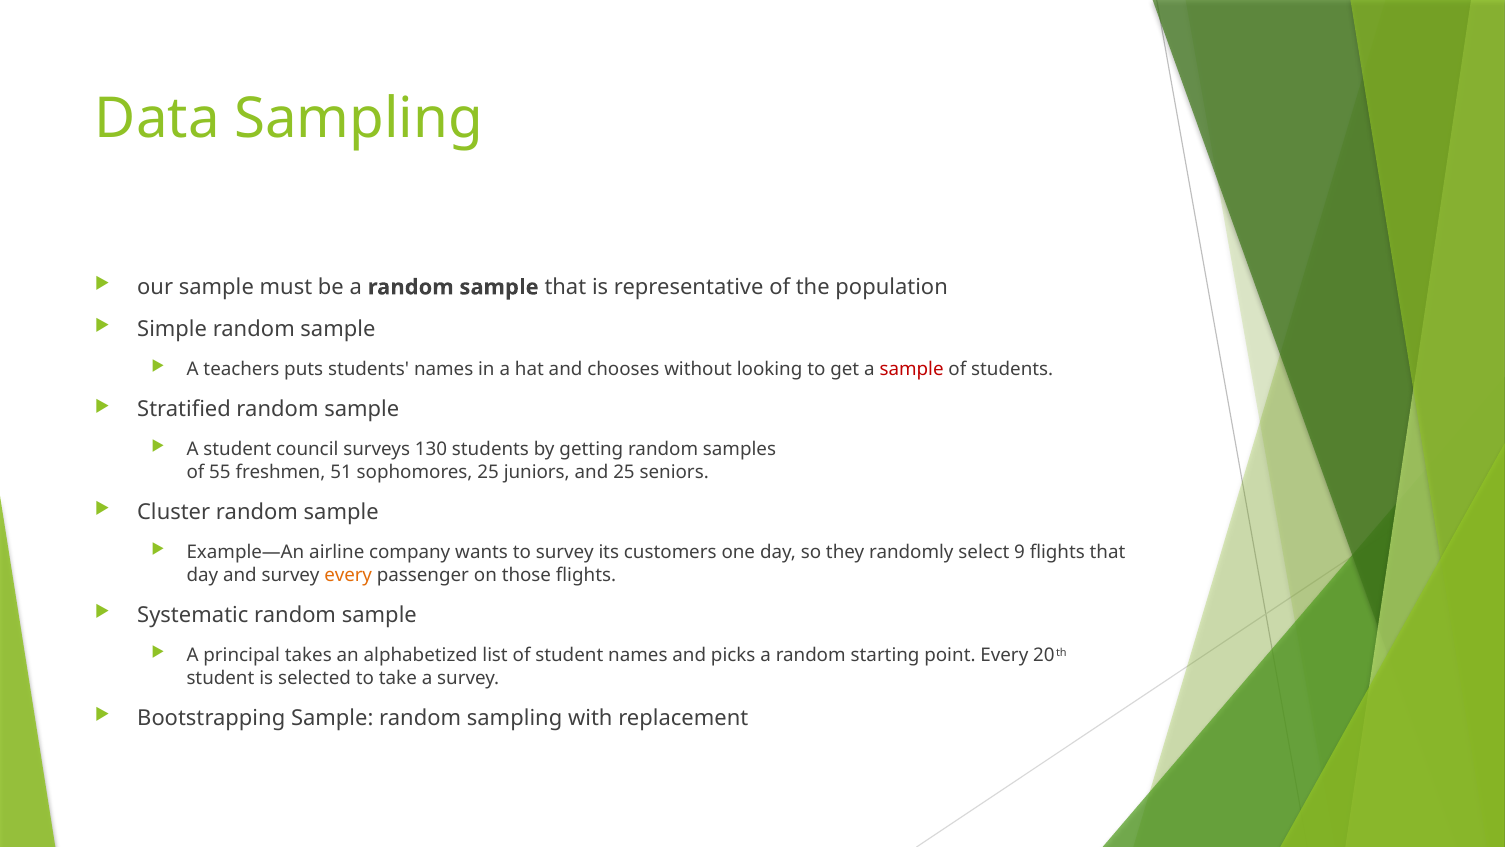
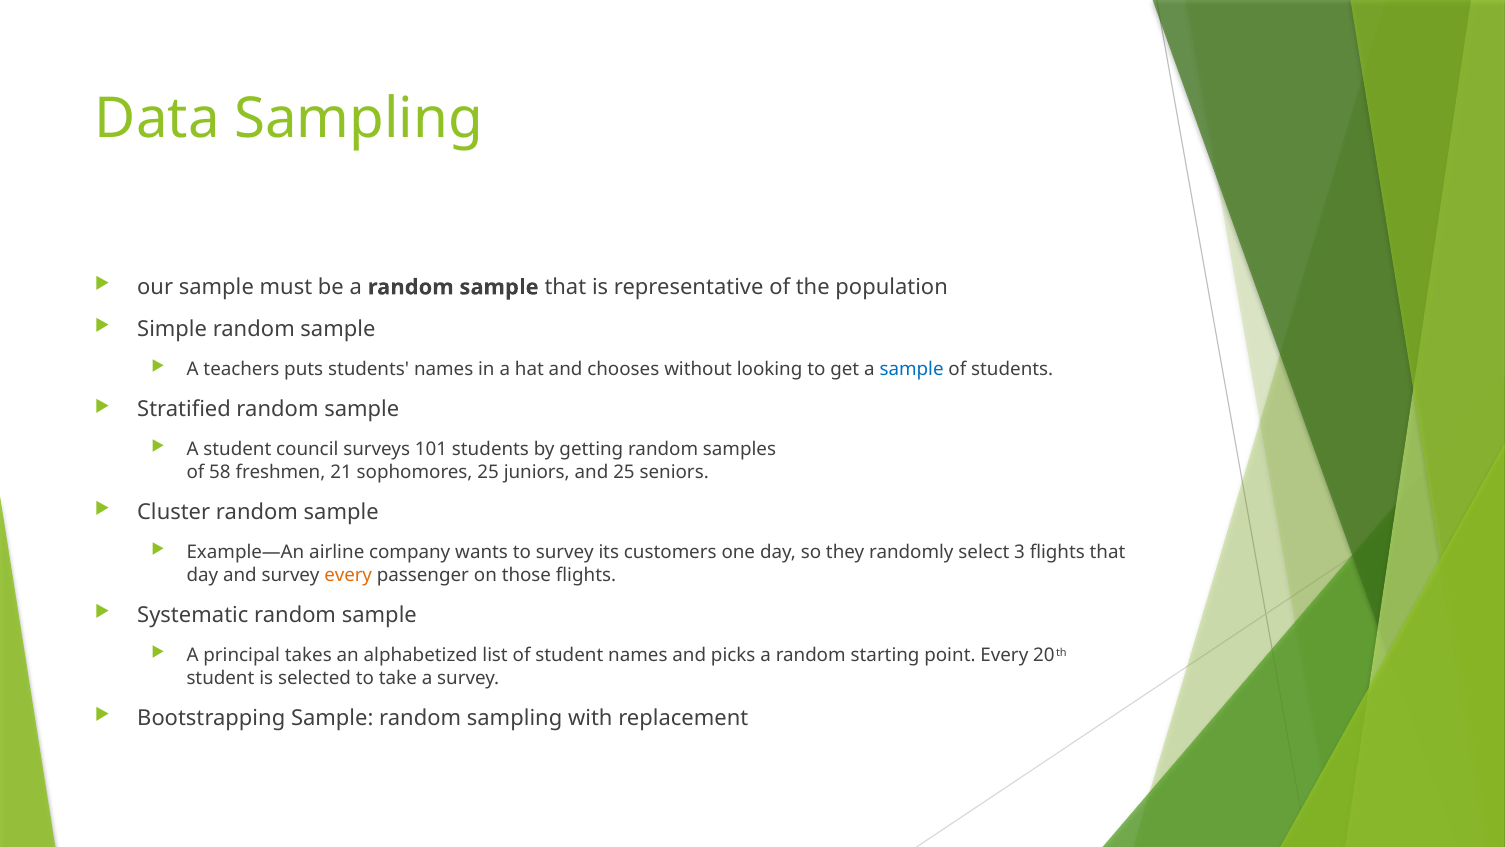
sample at (912, 369) colour: red -> blue
130: 130 -> 101
55: 55 -> 58
51: 51 -> 21
9: 9 -> 3
